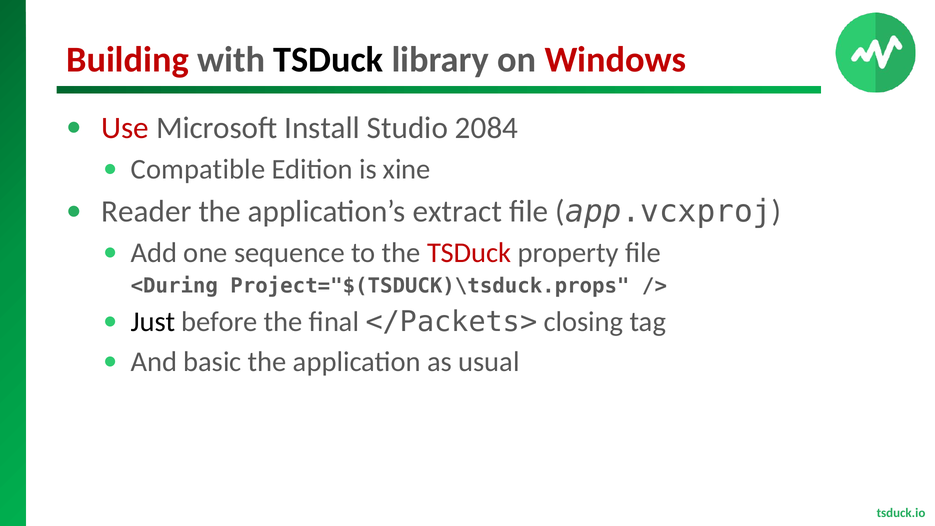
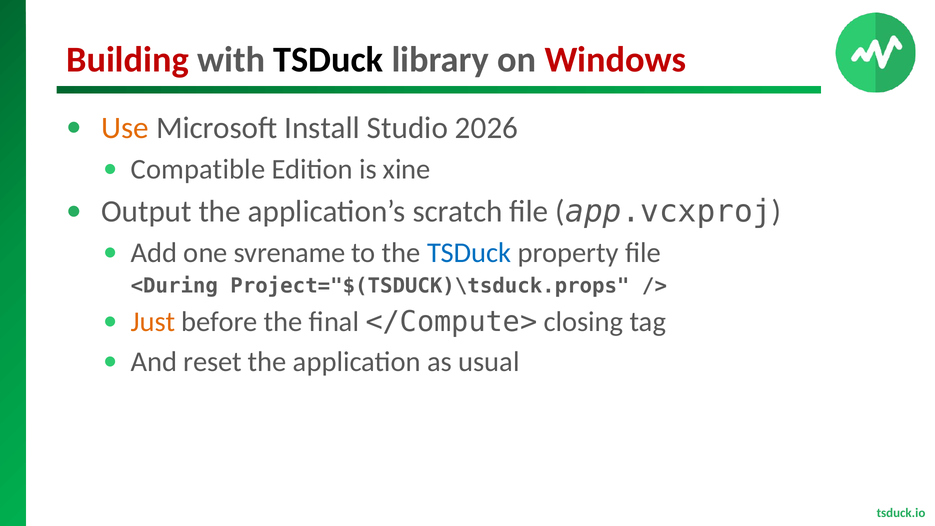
Use colour: red -> orange
2084: 2084 -> 2026
Reader: Reader -> Output
extract: extract -> scratch
sequence: sequence -> svrename
TSDuck at (469, 253) colour: red -> blue
Just colour: black -> orange
</Packets>: </Packets> -> </Compute>
basic: basic -> reset
